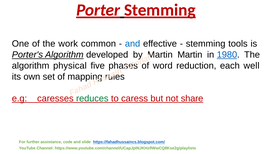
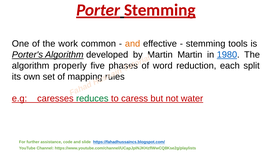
and at (133, 44) colour: blue -> orange
physical: physical -> properly
well: well -> split
share: share -> water
